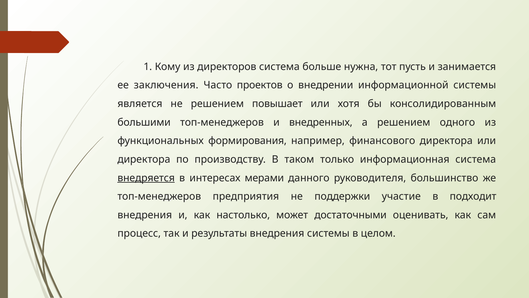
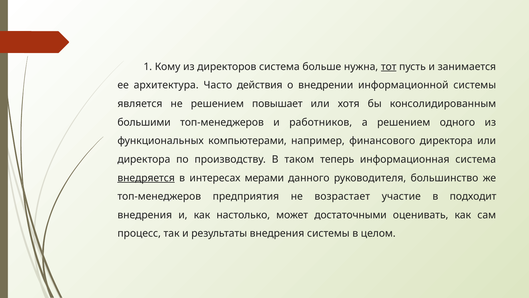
тот underline: none -> present
заключения: заключения -> архитектура
проектов: проектов -> действия
внедренных: внедренных -> работников
формирования: формирования -> компьютерами
только: только -> теперь
поддержки: поддержки -> возрастает
